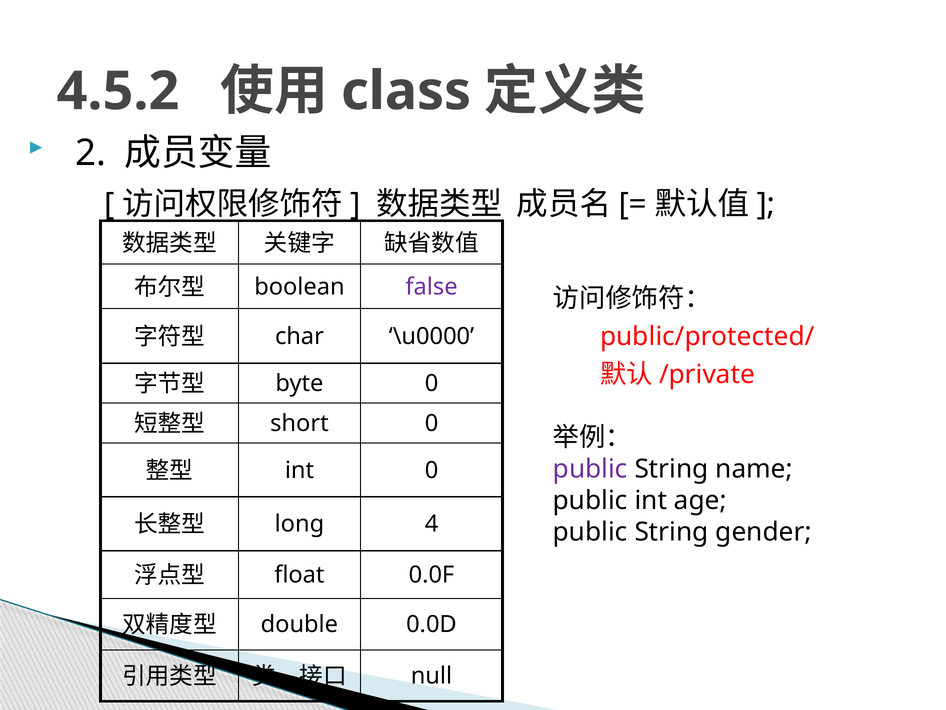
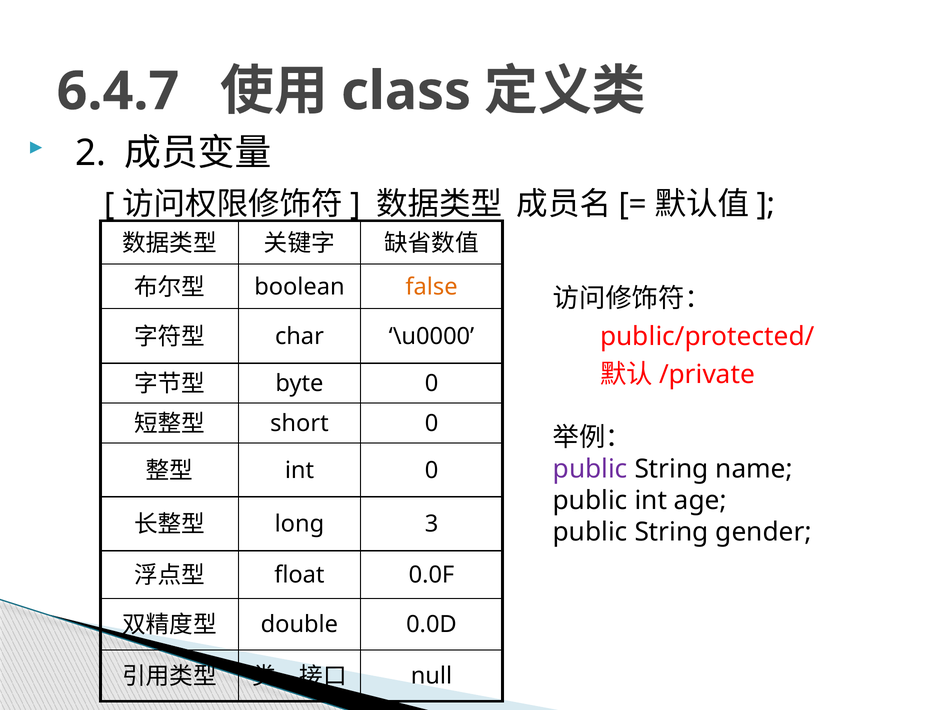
4.5.2: 4.5.2 -> 6.4.7
false colour: purple -> orange
4: 4 -> 3
